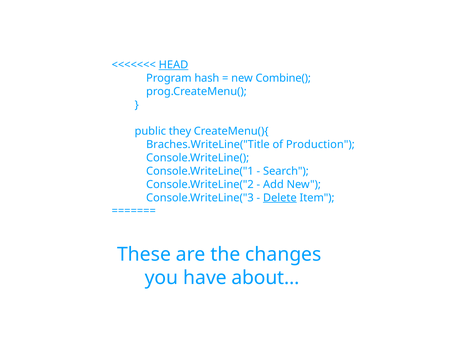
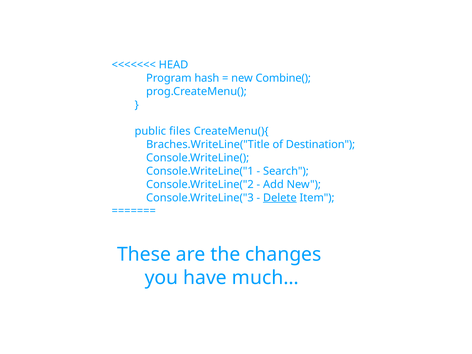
HEAD underline: present -> none
they: they -> files
Production: Production -> Destination
about…: about… -> much…
